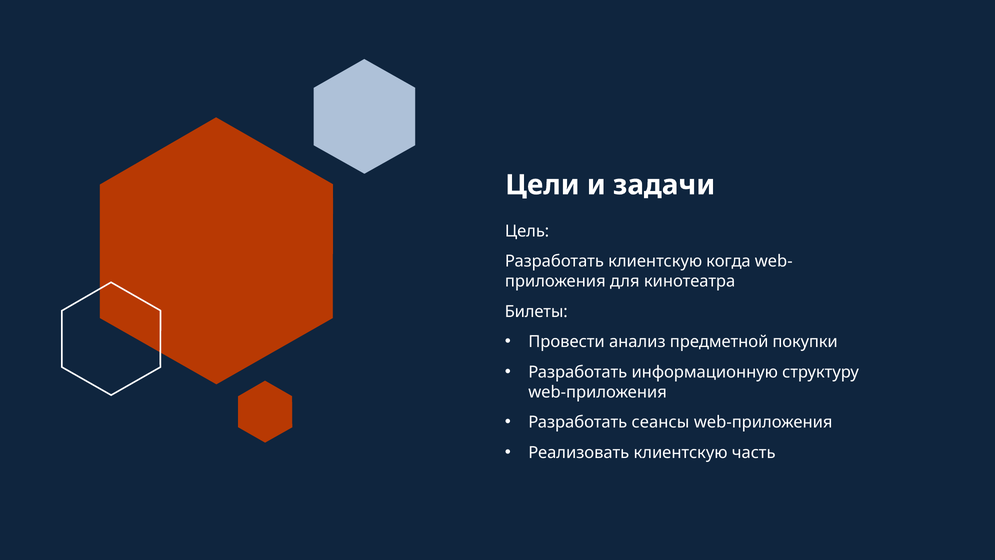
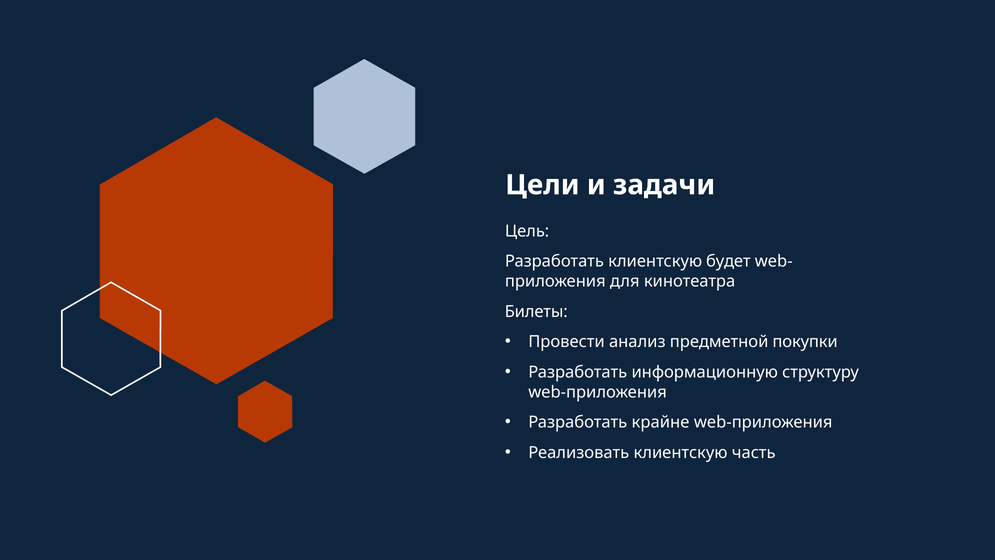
когда: когда -> будет
сеансы: сеансы -> крайне
